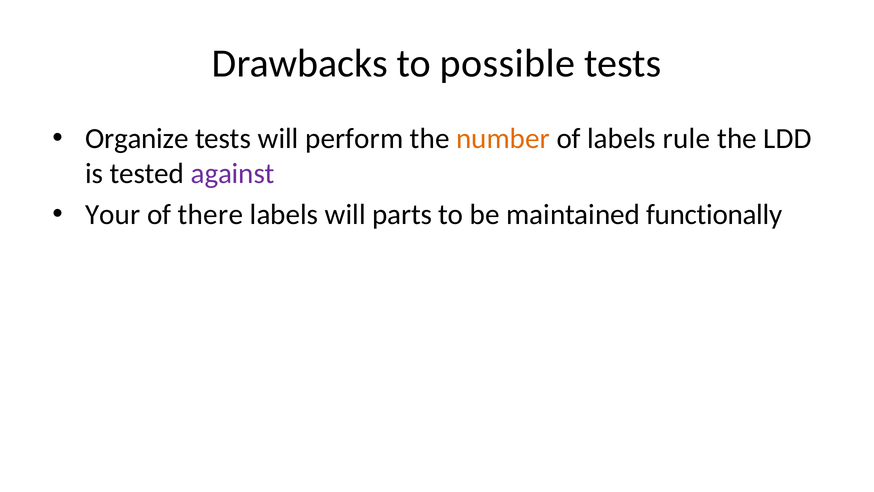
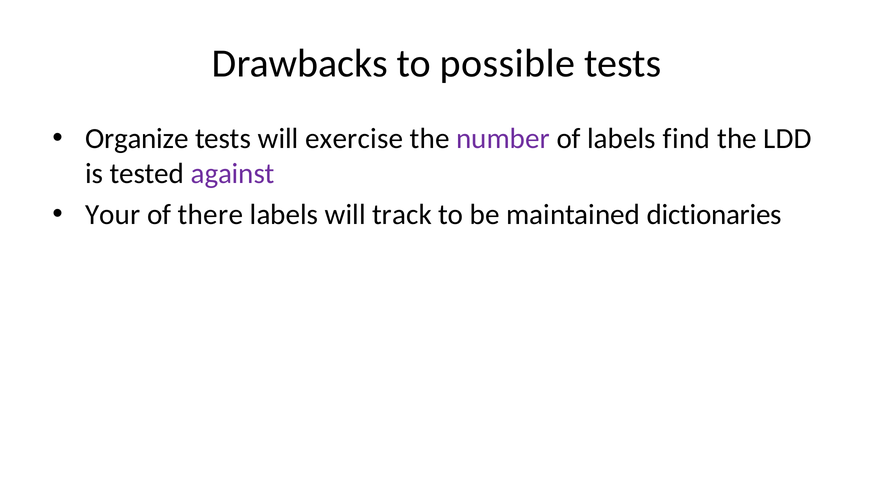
perform: perform -> exercise
number colour: orange -> purple
rule: rule -> find
parts: parts -> track
functionally: functionally -> dictionaries
